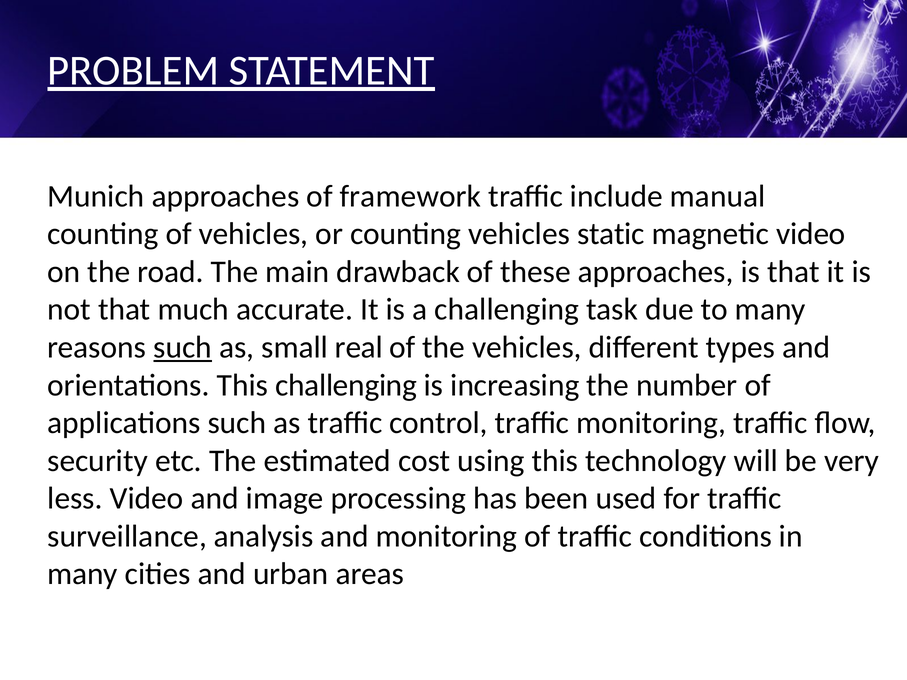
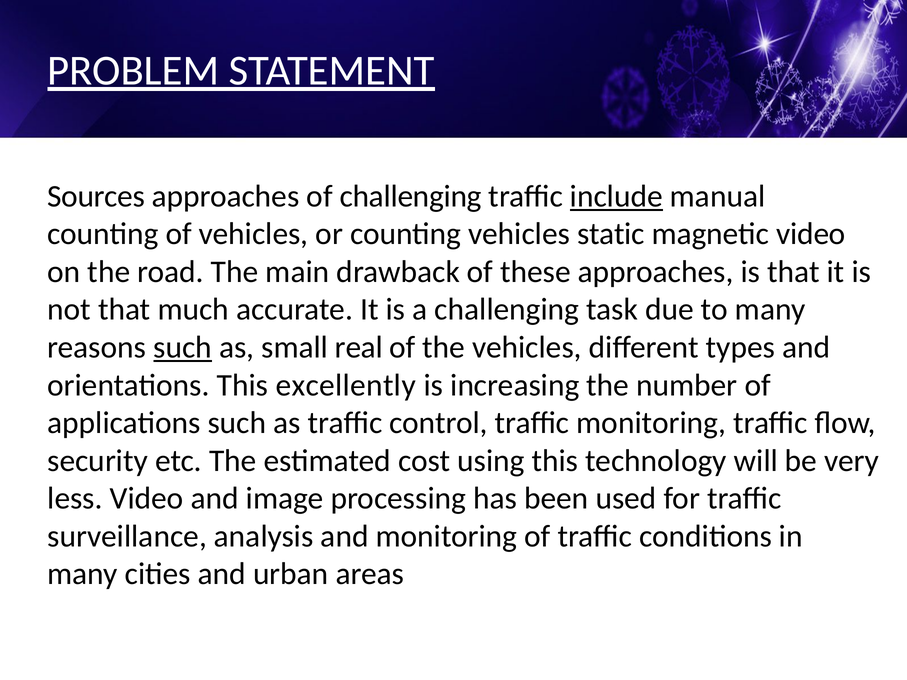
Munich: Munich -> Sources
of framework: framework -> challenging
include underline: none -> present
This challenging: challenging -> excellently
